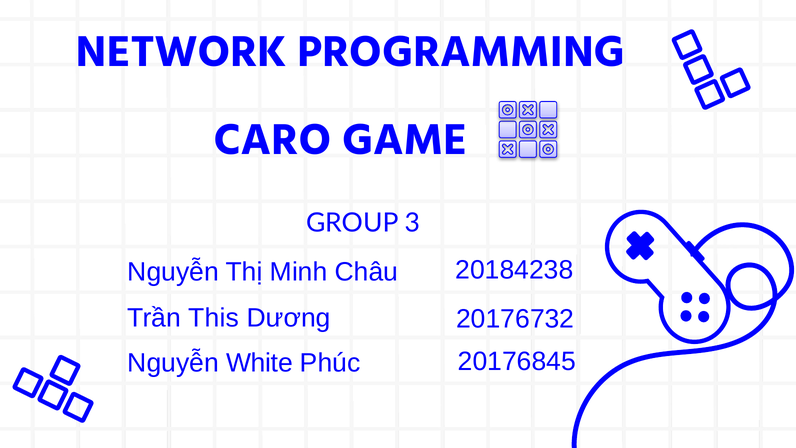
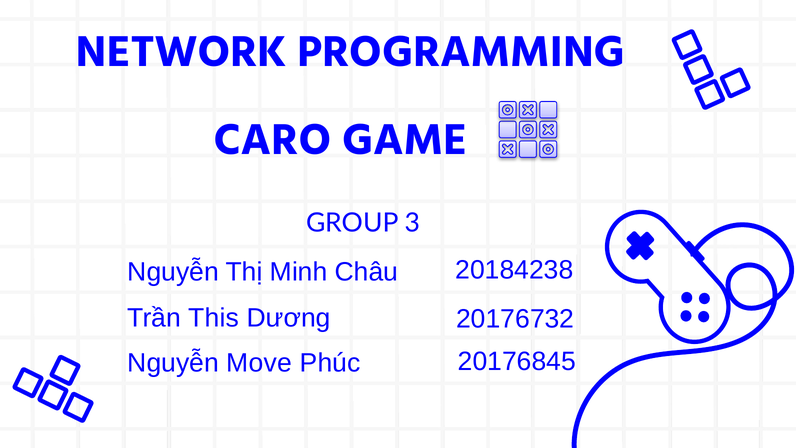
White: White -> Move
